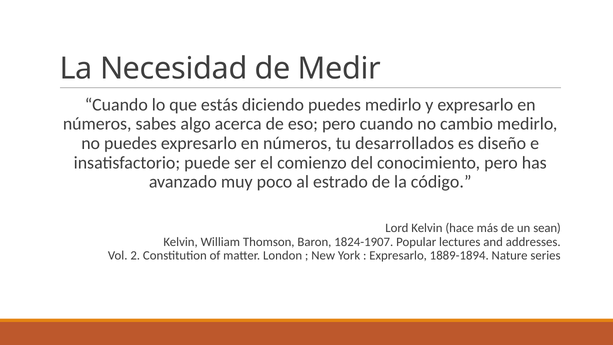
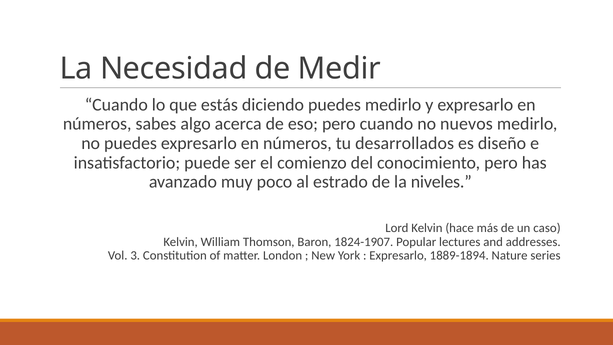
cambio: cambio -> nuevos
código: código -> niveles
sean: sean -> caso
2: 2 -> 3
